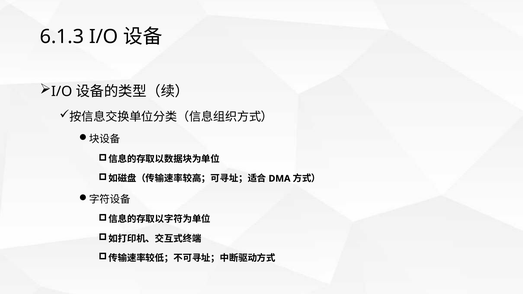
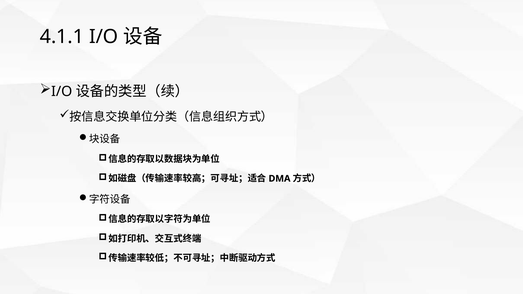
6.1.3: 6.1.3 -> 4.1.1
